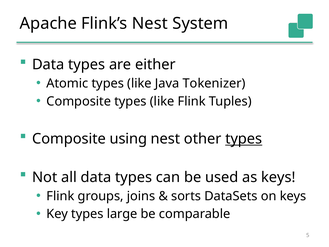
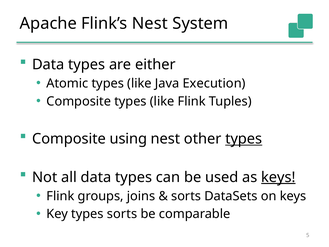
Tokenizer: Tokenizer -> Execution
keys at (278, 177) underline: none -> present
types large: large -> sorts
